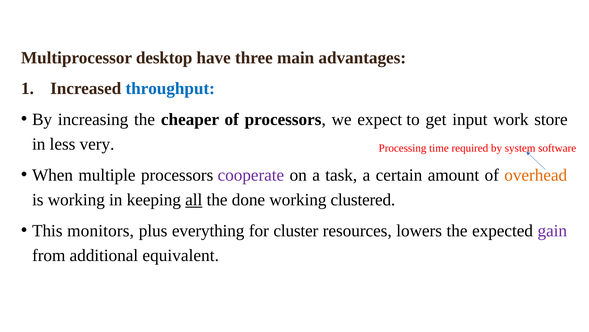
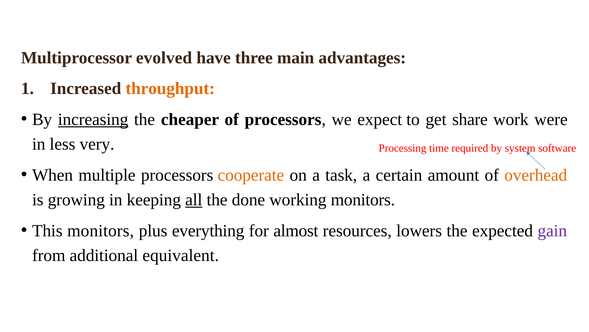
desktop: desktop -> evolved
throughput colour: blue -> orange
increasing underline: none -> present
input: input -> share
store: store -> were
cooperate colour: purple -> orange
is working: working -> growing
working clustered: clustered -> monitors
cluster: cluster -> almost
